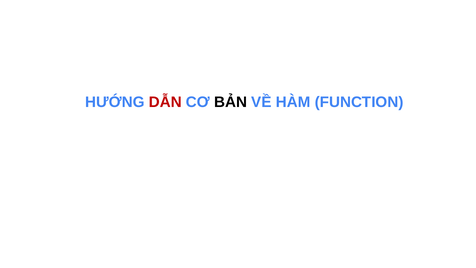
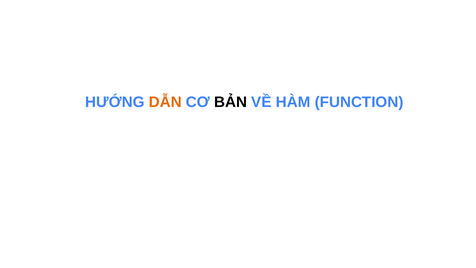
DẪN colour: red -> orange
